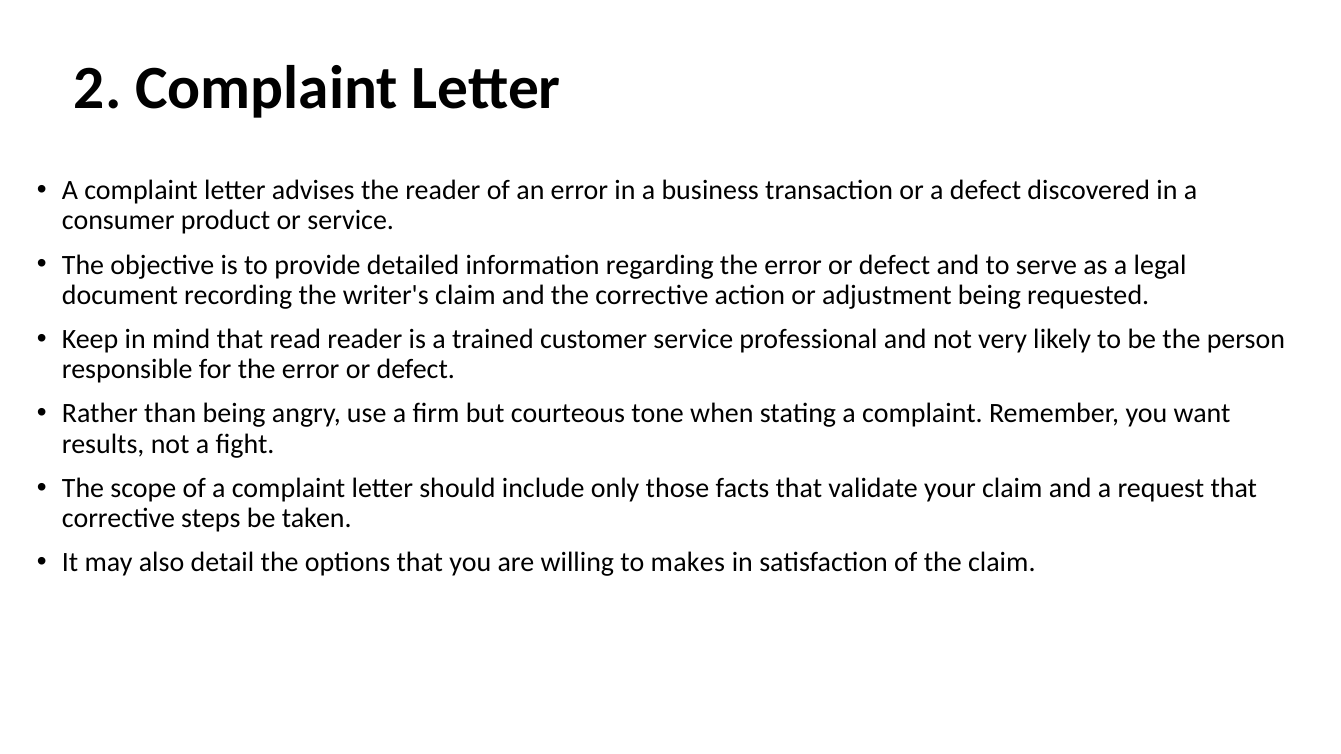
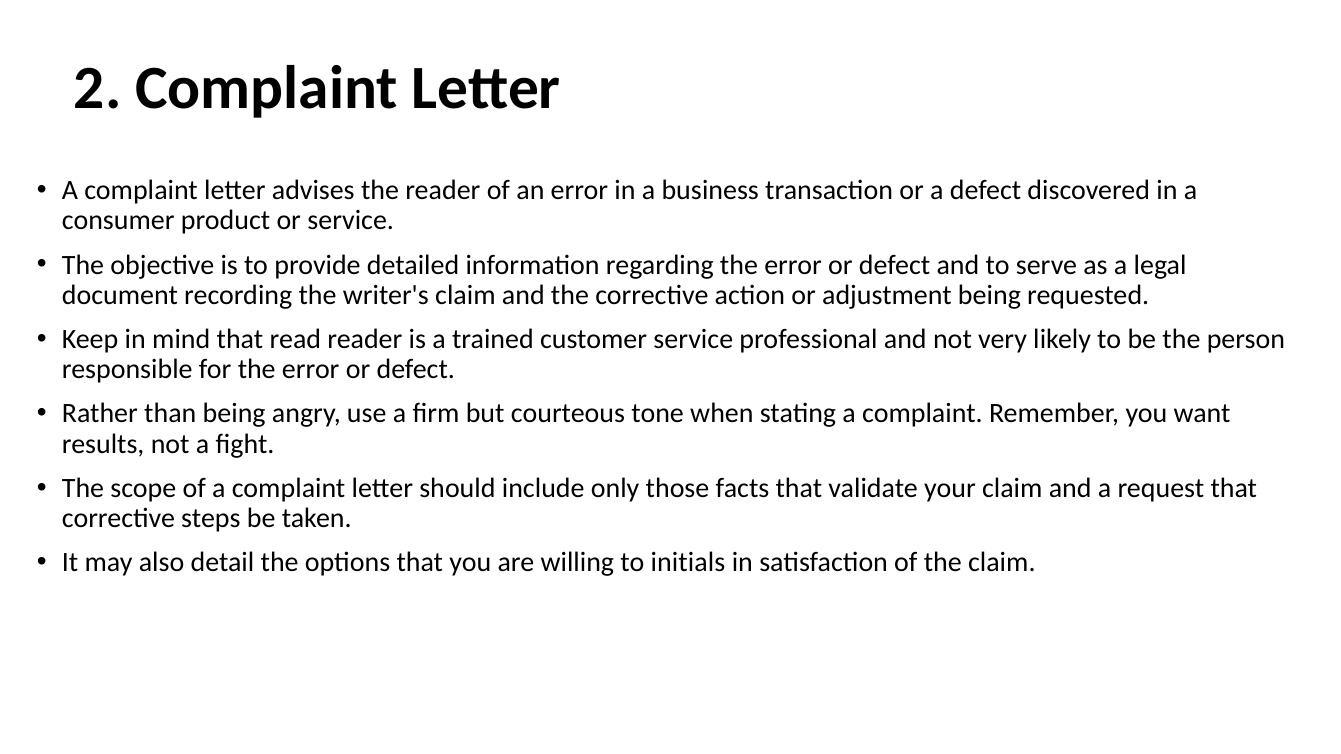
makes: makes -> initials
